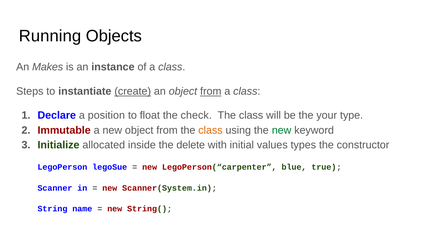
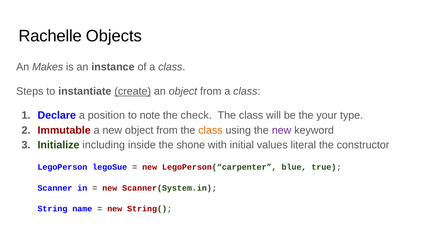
Running: Running -> Rachelle
from at (211, 91) underline: present -> none
float: float -> note
new at (282, 130) colour: green -> purple
allocated: allocated -> including
delete: delete -> shone
types: types -> literal
